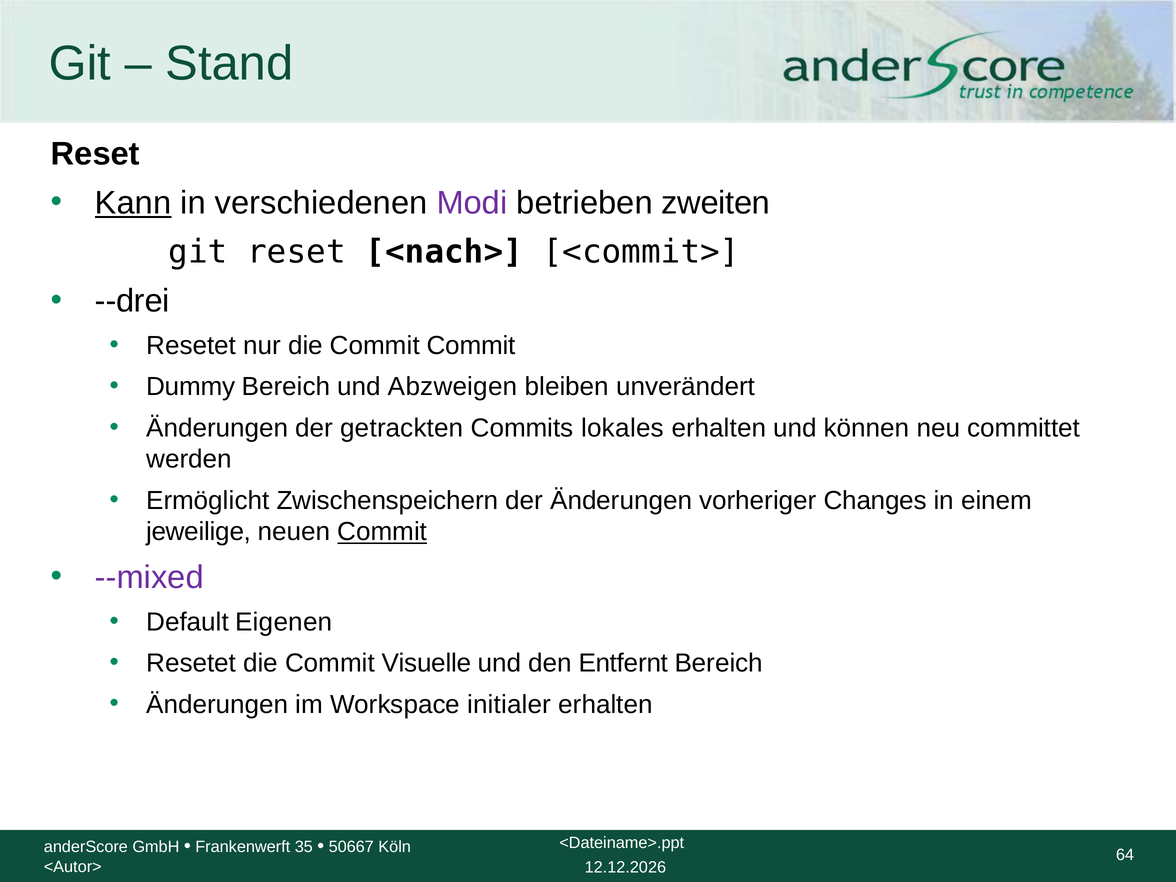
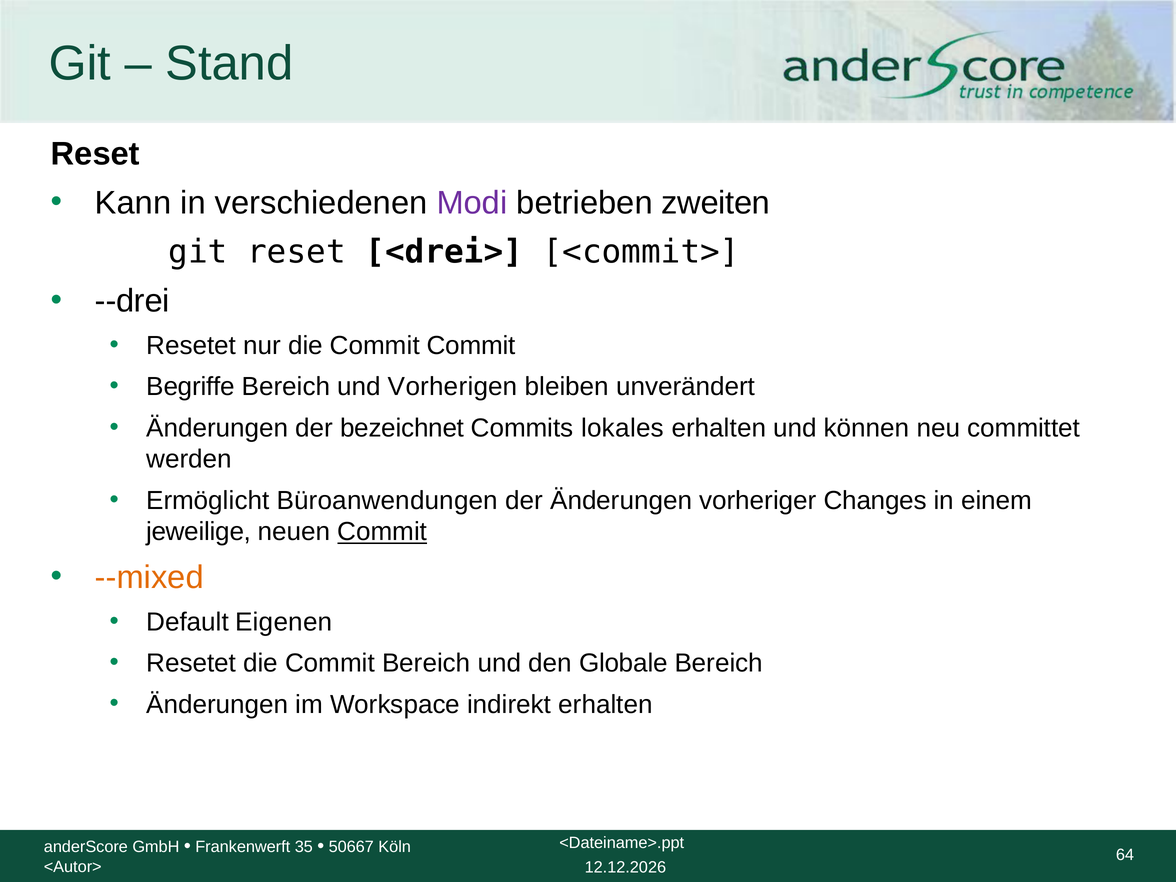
Kann underline: present -> none
<nach>: <nach> -> <drei>
Dummy: Dummy -> Begriffe
Abzweigen: Abzweigen -> Vorherigen
getrackten: getrackten -> bezeichnet
Zwischenspeichern: Zwischenspeichern -> Büroanwendungen
--mixed colour: purple -> orange
Commit Visuelle: Visuelle -> Bereich
Entfernt: Entfernt -> Globale
initialer: initialer -> indirekt
